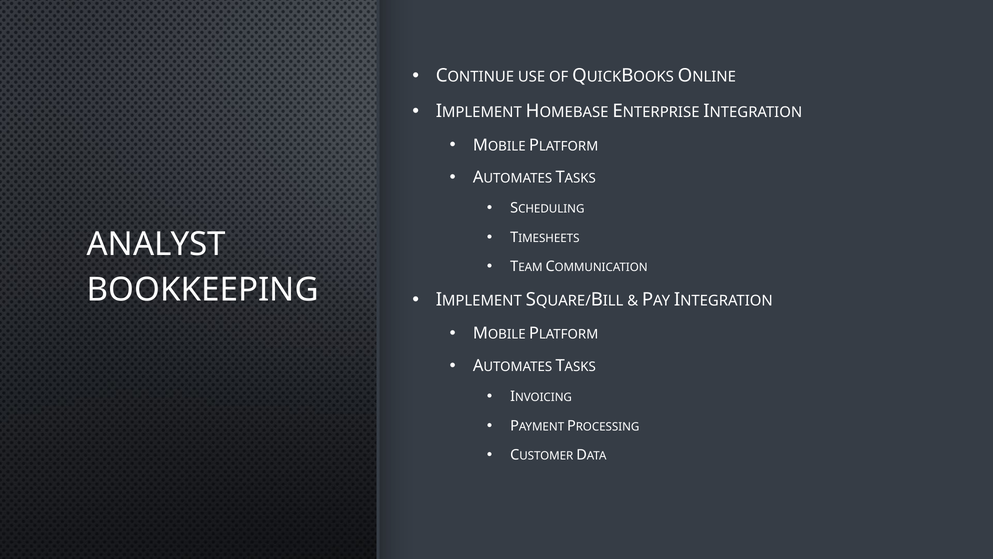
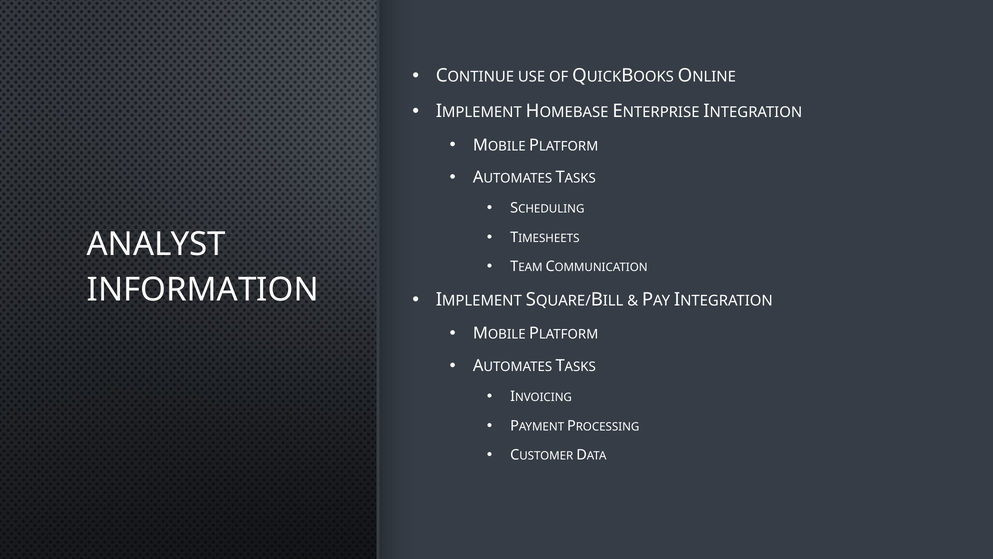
BOOKKEEPING: BOOKKEEPING -> INFORMATION
